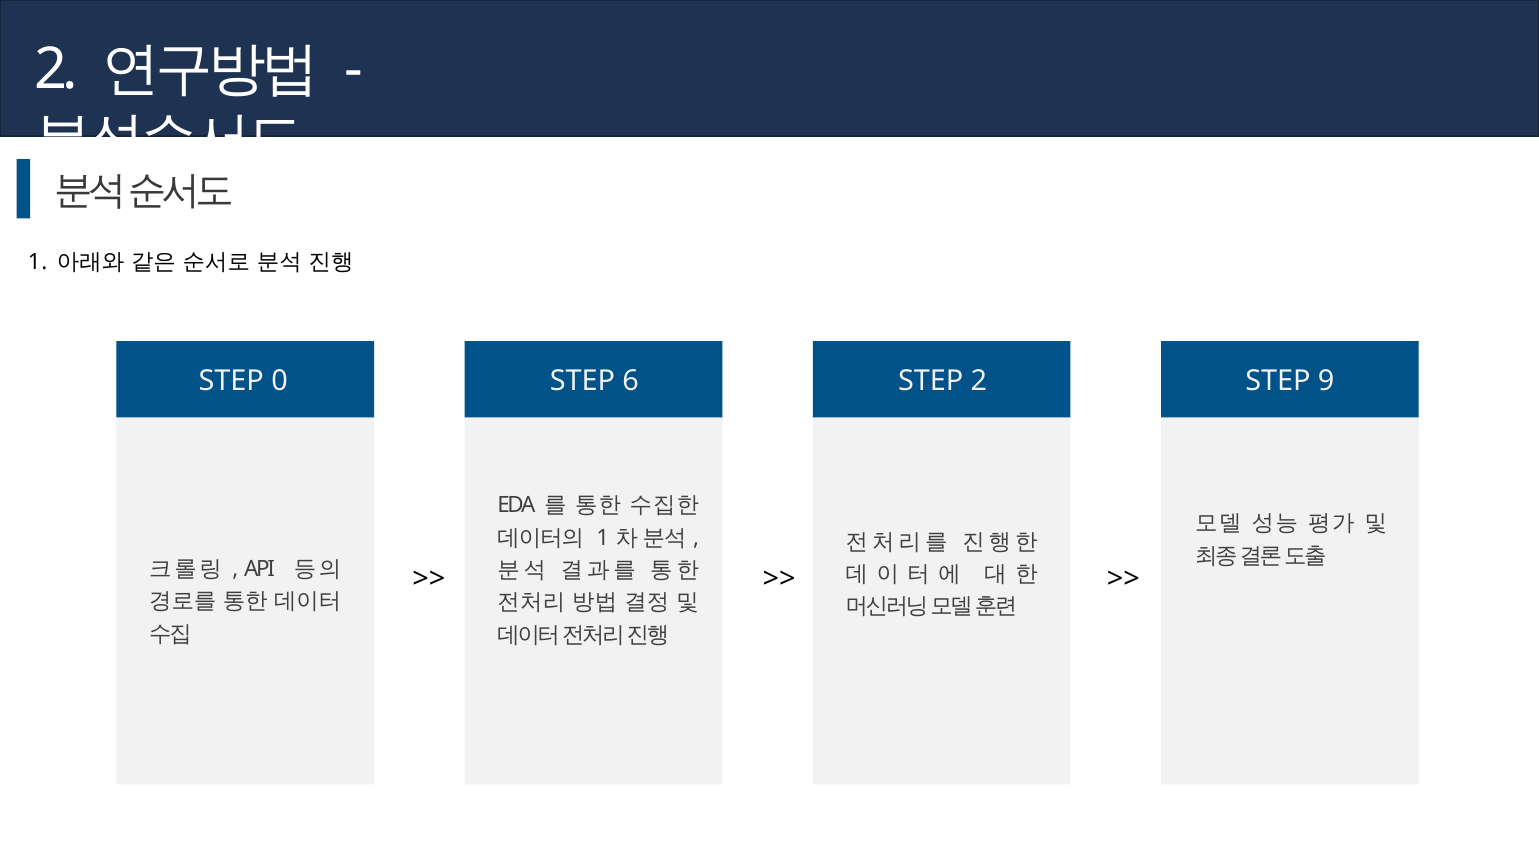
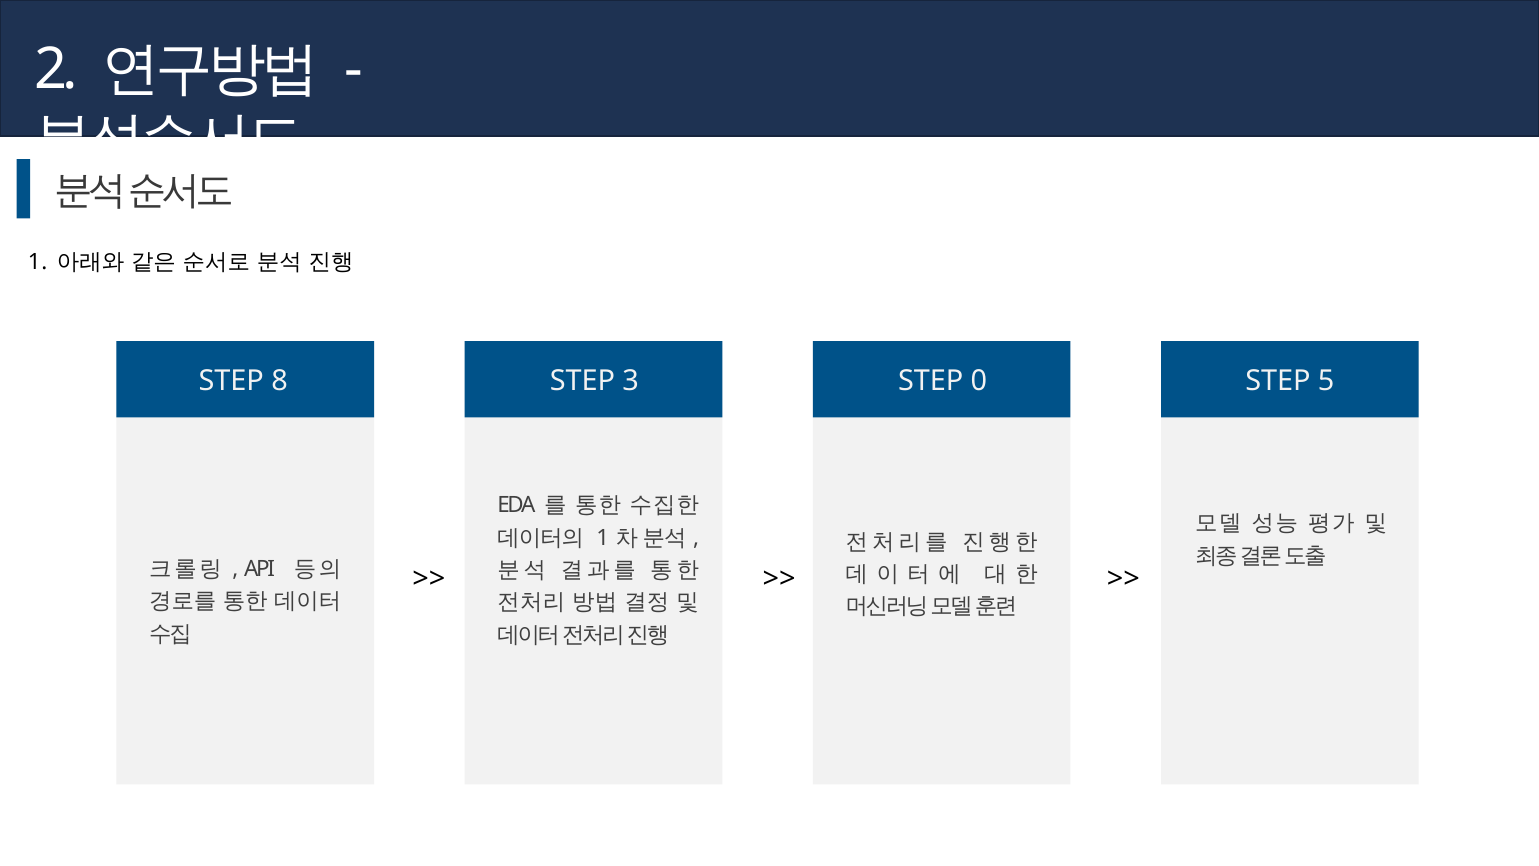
0: 0 -> 8
6: 6 -> 3
STEP 2: 2 -> 0
9: 9 -> 5
